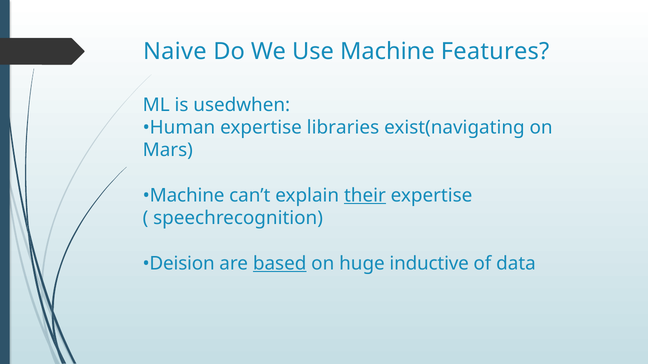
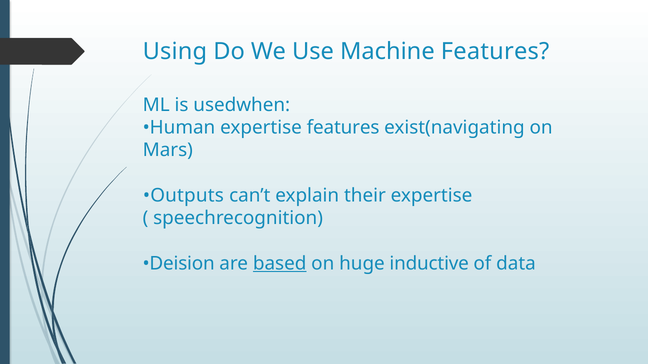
Naive: Naive -> Using
expertise libraries: libraries -> features
Machine at (184, 196): Machine -> Outputs
their underline: present -> none
